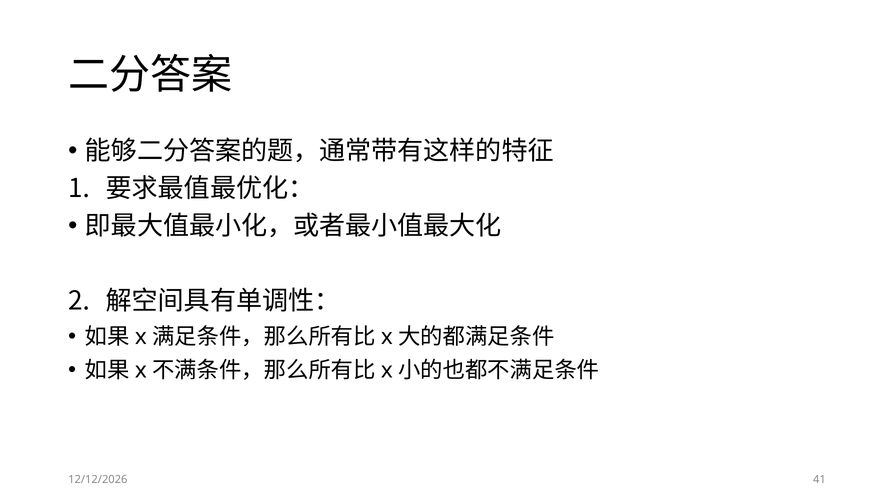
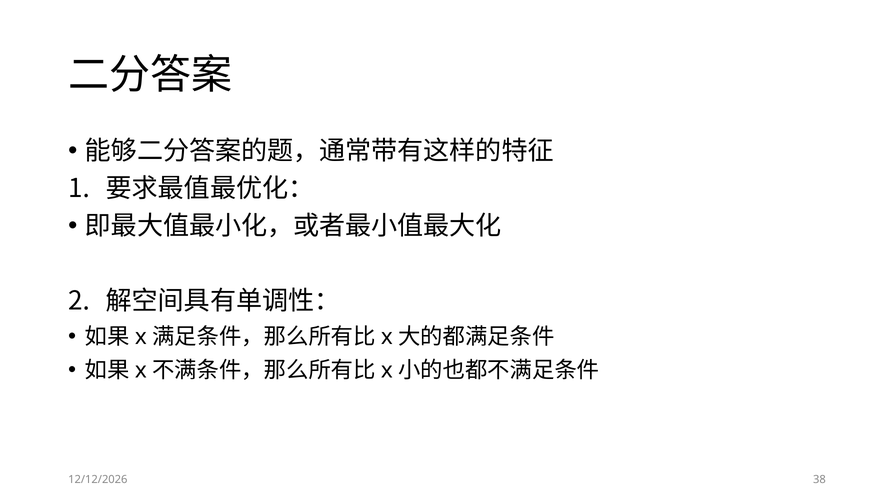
41: 41 -> 38
